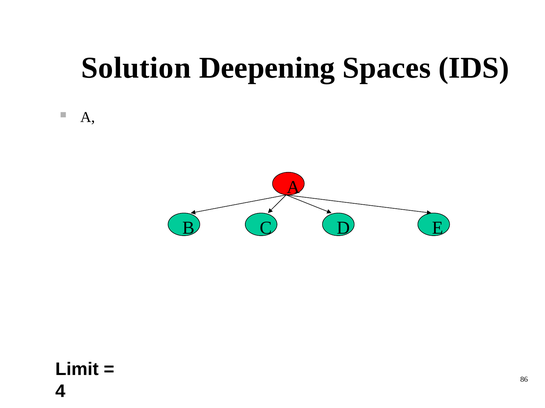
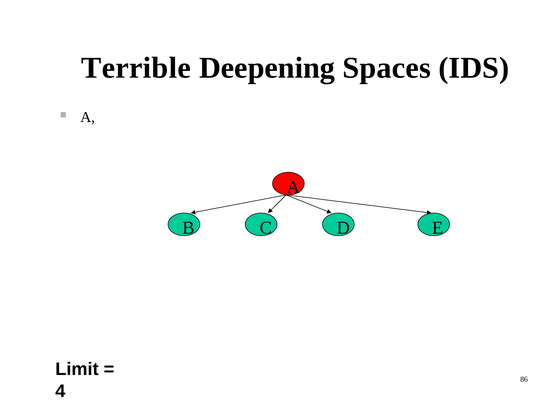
Solution: Solution -> Terrible
